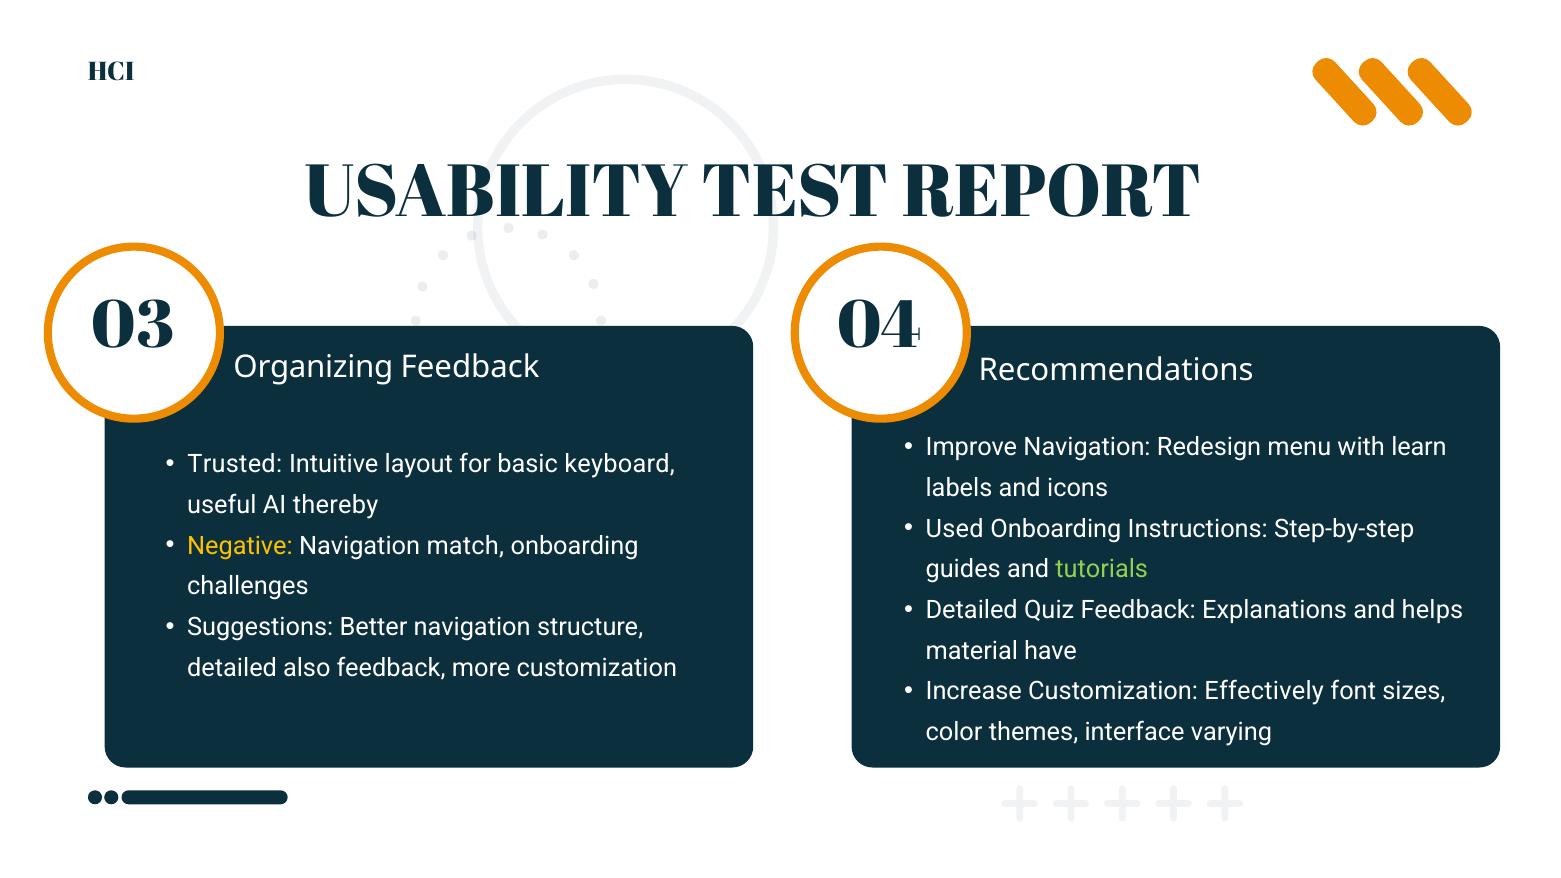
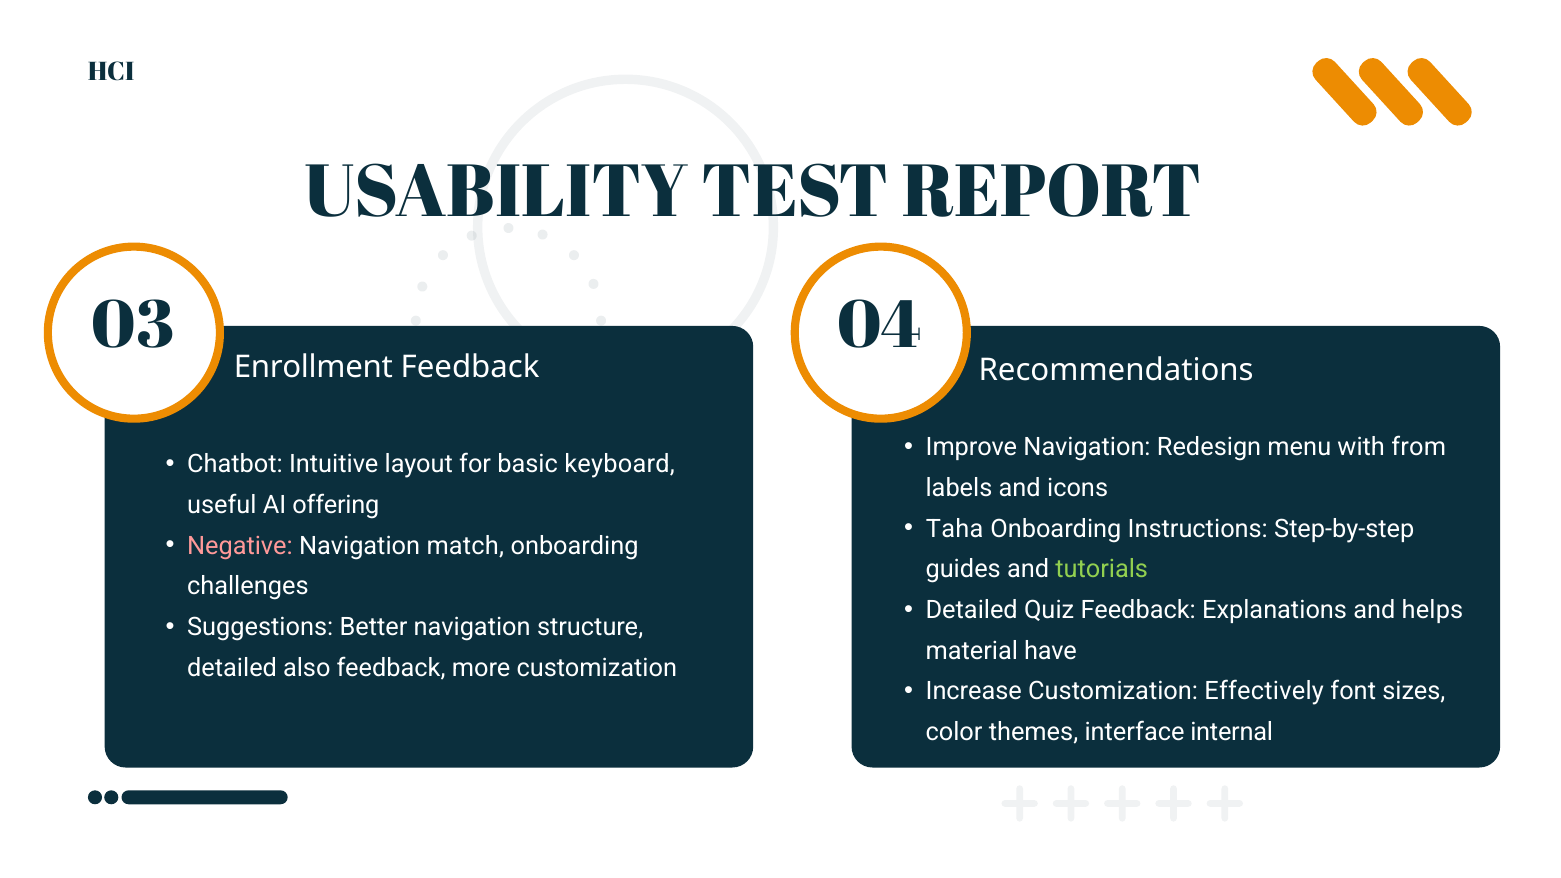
Organizing: Organizing -> Enrollment
learn: learn -> from
Trusted: Trusted -> Chatbot
thereby: thereby -> offering
Used: Used -> Taha
Negative colour: yellow -> pink
varying: varying -> internal
